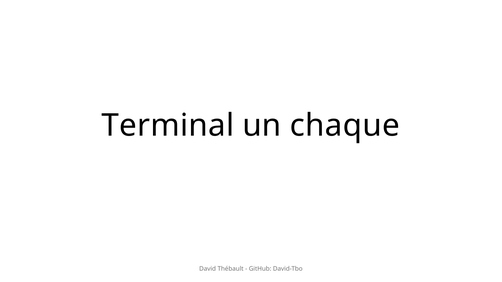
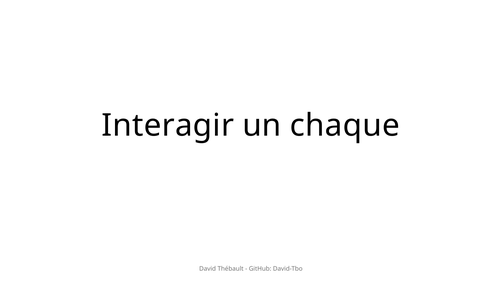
Terminal: Terminal -> Interagir
